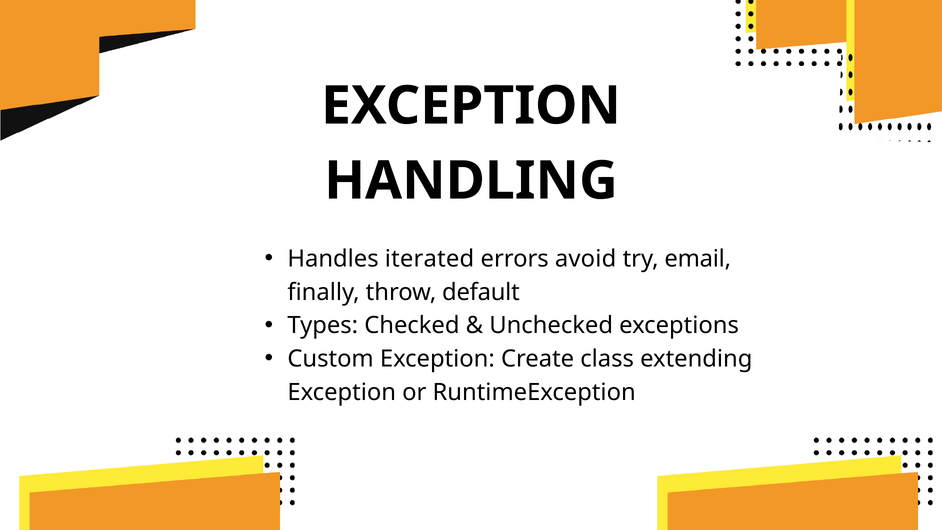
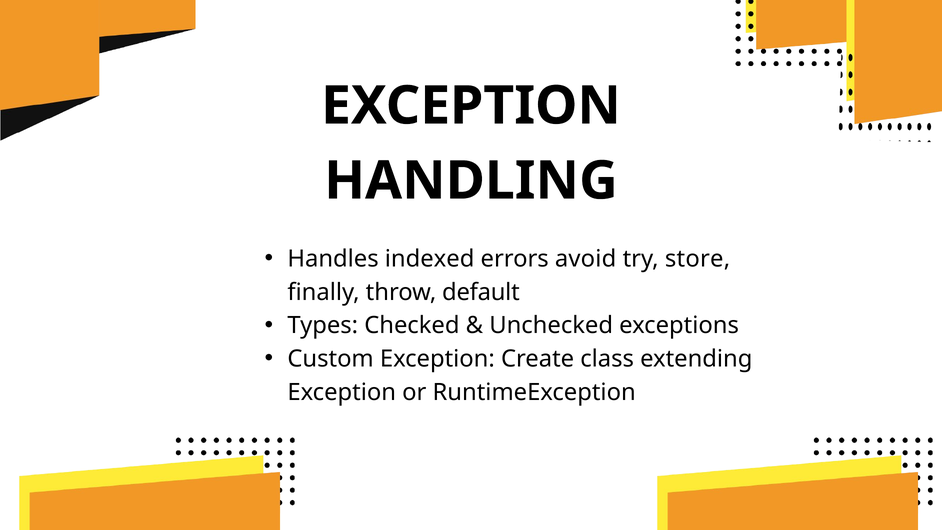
iterated: iterated -> indexed
email: email -> store
